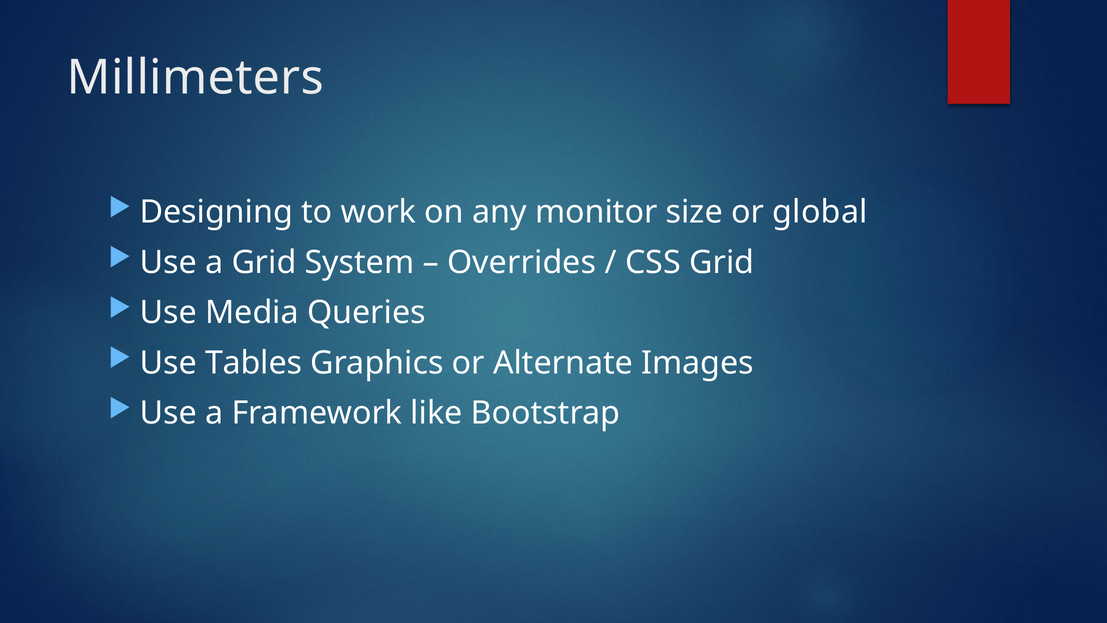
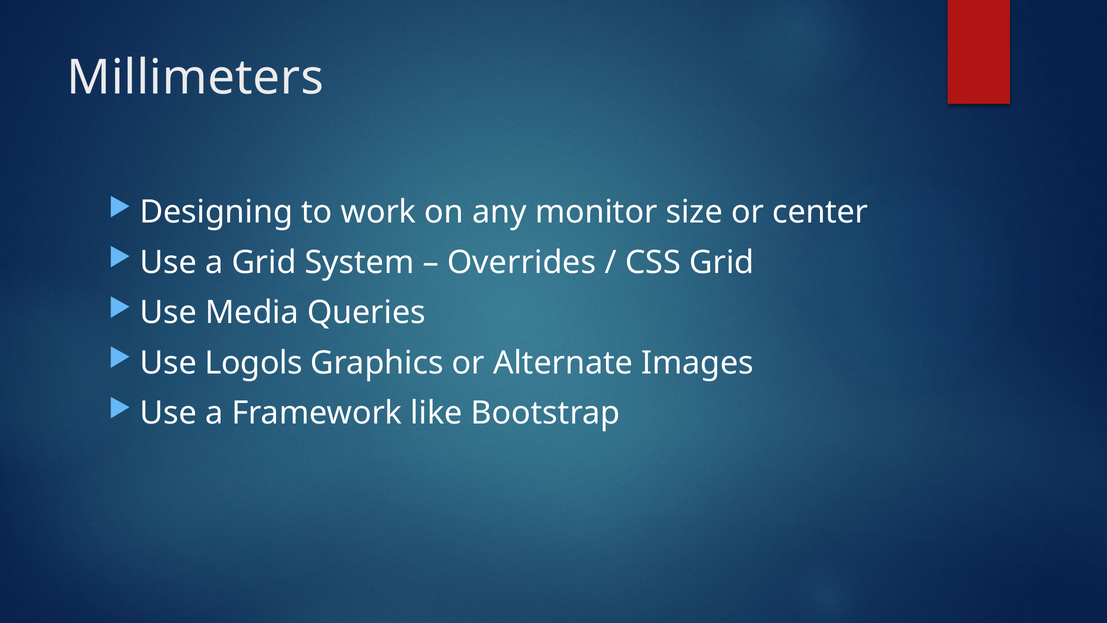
global: global -> center
Tables: Tables -> Logols
